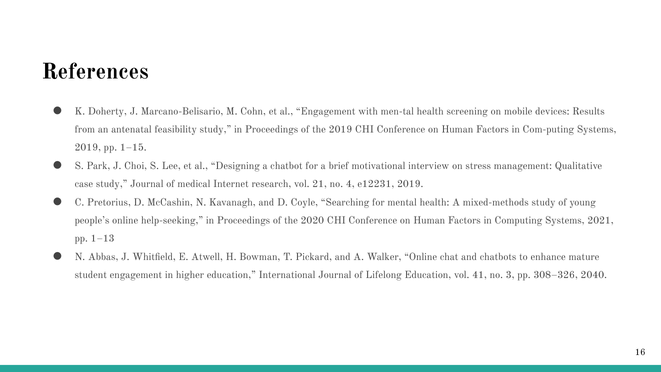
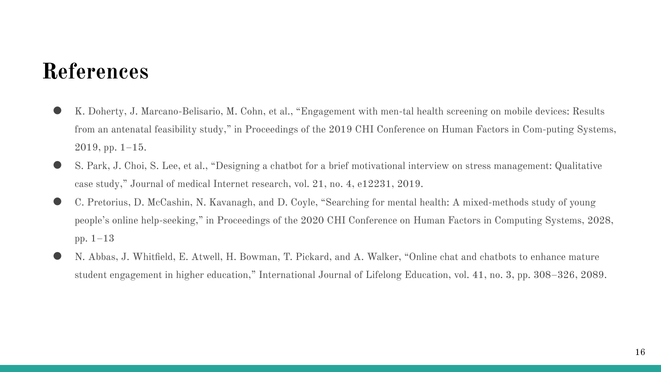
2021: 2021 -> 2028
2040: 2040 -> 2089
